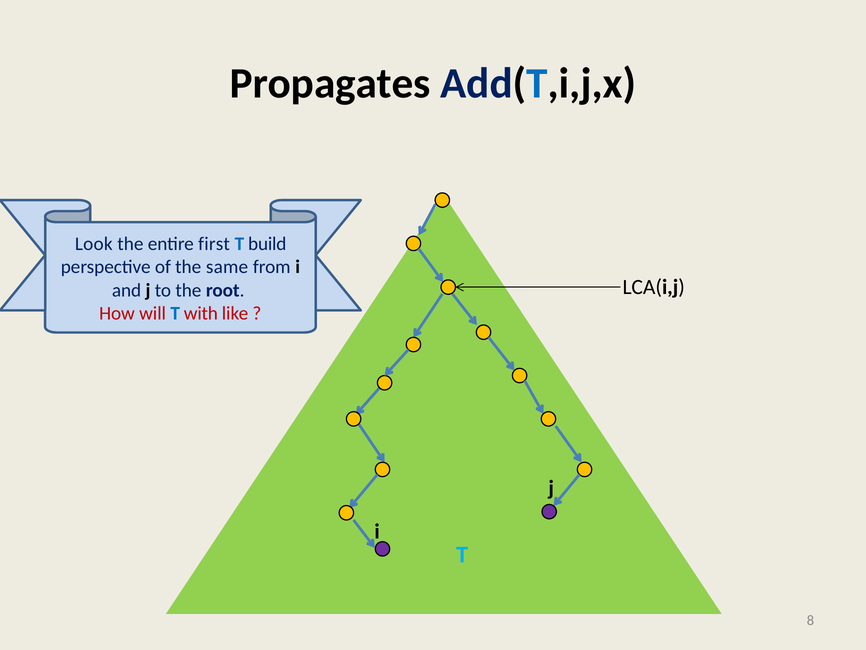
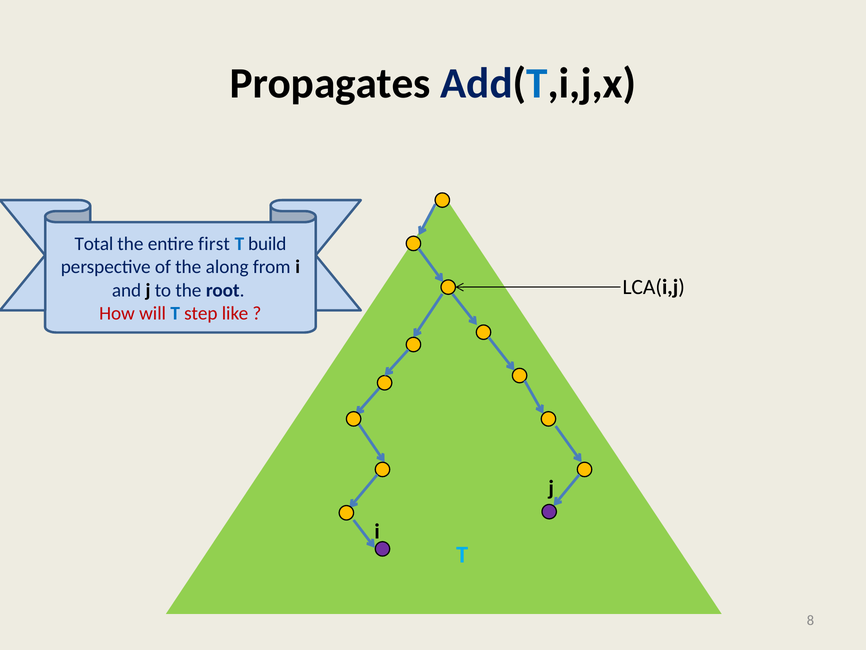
Look: Look -> Total
same: same -> along
with: with -> step
